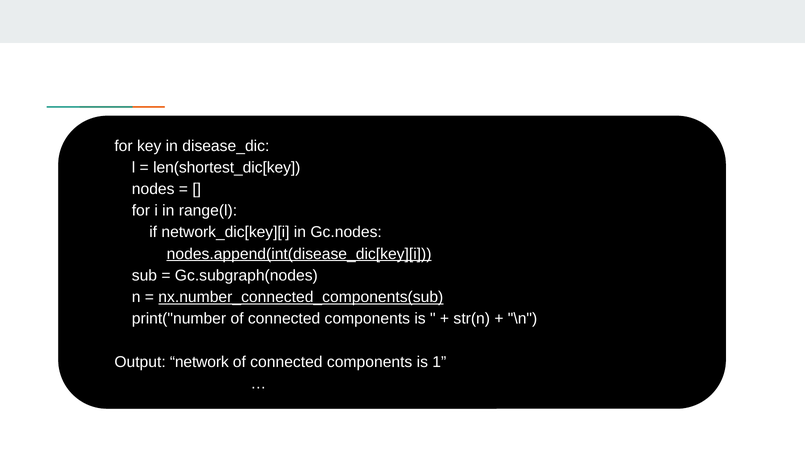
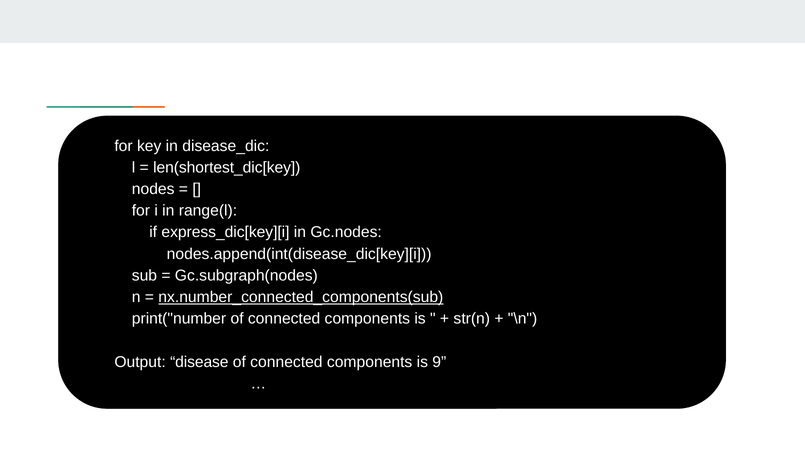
network_dic[key][i: network_dic[key][i -> express_dic[key][i
nodes.append(int(disease_dic[key][i underline: present -> none
Output network: network -> disease
is 1: 1 -> 9
